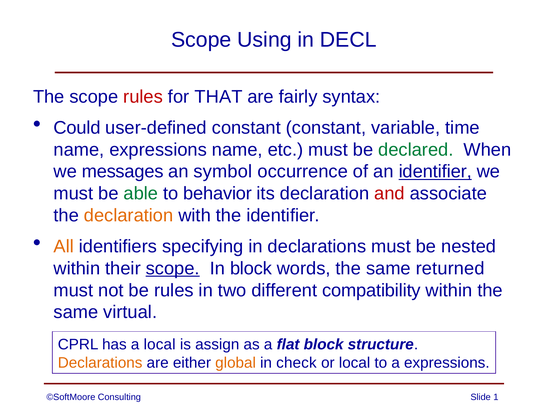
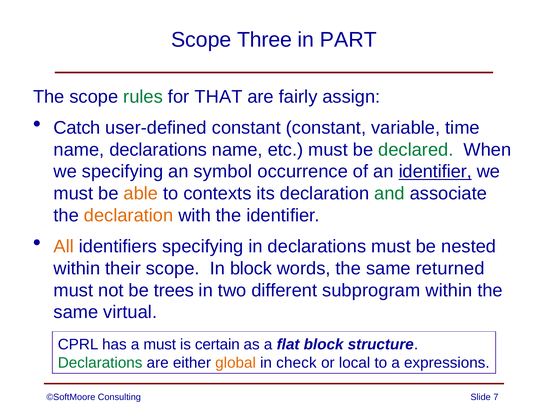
Using: Using -> Three
DECL: DECL -> PART
rules at (143, 97) colour: red -> green
syntax: syntax -> assign
Could: Could -> Catch
name expressions: expressions -> declarations
we messages: messages -> specifying
able colour: green -> orange
behavior: behavior -> contexts
and colour: red -> green
scope at (173, 268) underline: present -> none
be rules: rules -> trees
compatibility: compatibility -> subprogram
a local: local -> must
assign: assign -> certain
Declarations at (100, 363) colour: orange -> green
1: 1 -> 7
